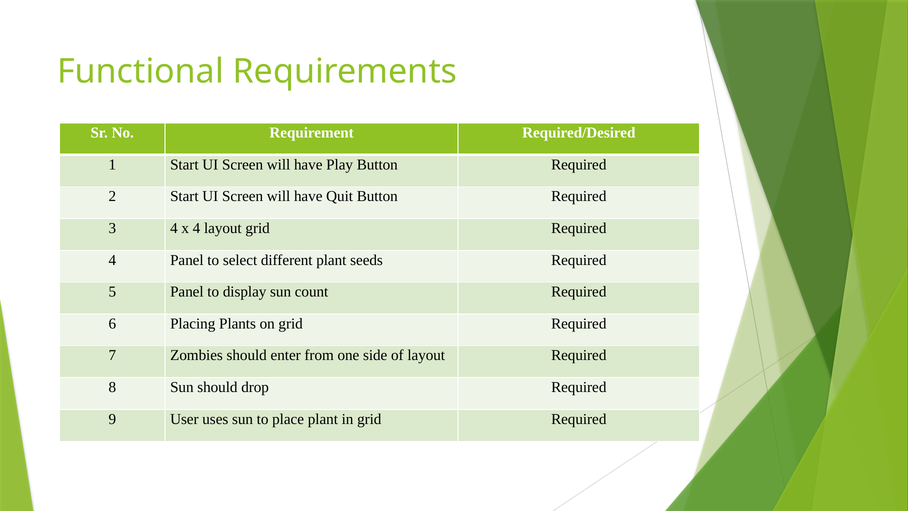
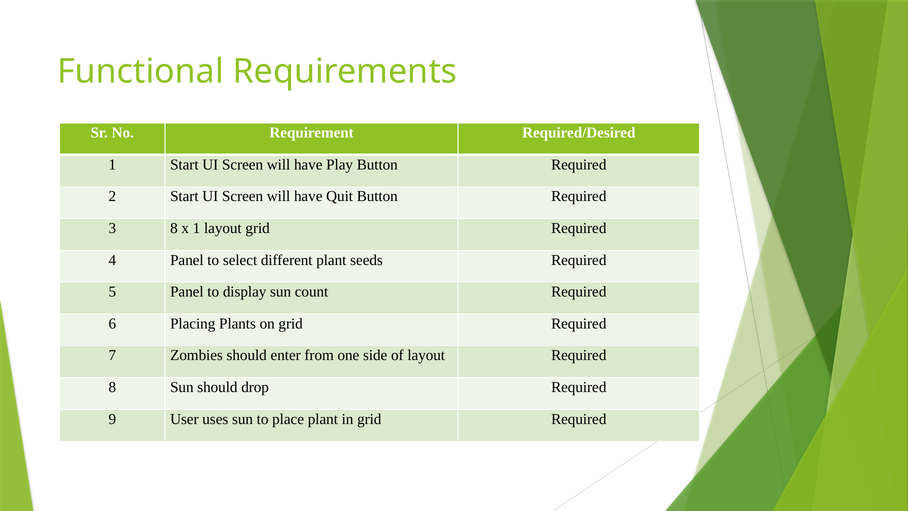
3 4: 4 -> 8
x 4: 4 -> 1
